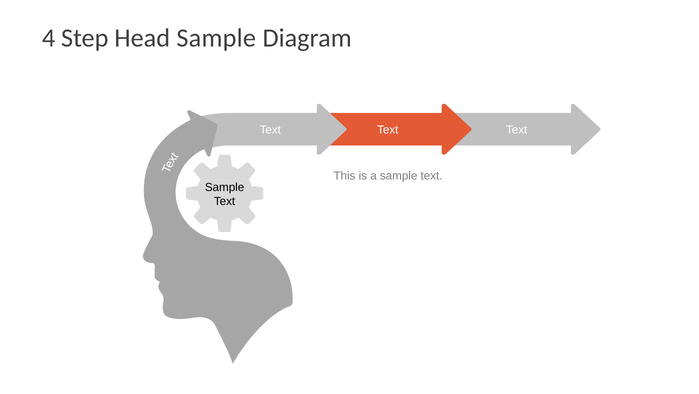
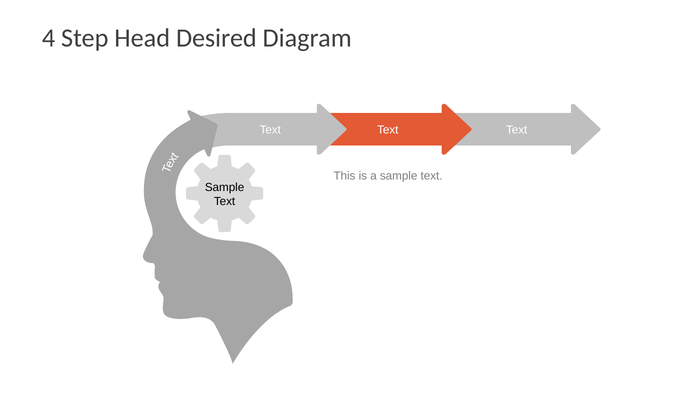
Head Sample: Sample -> Desired
